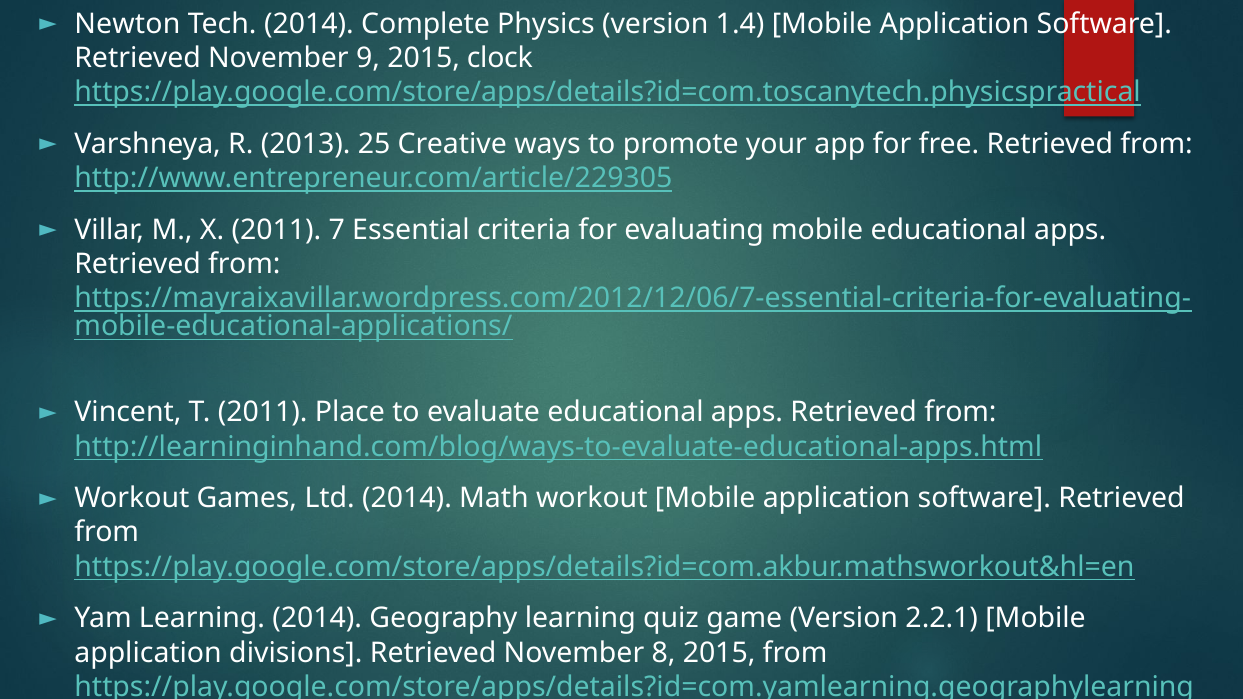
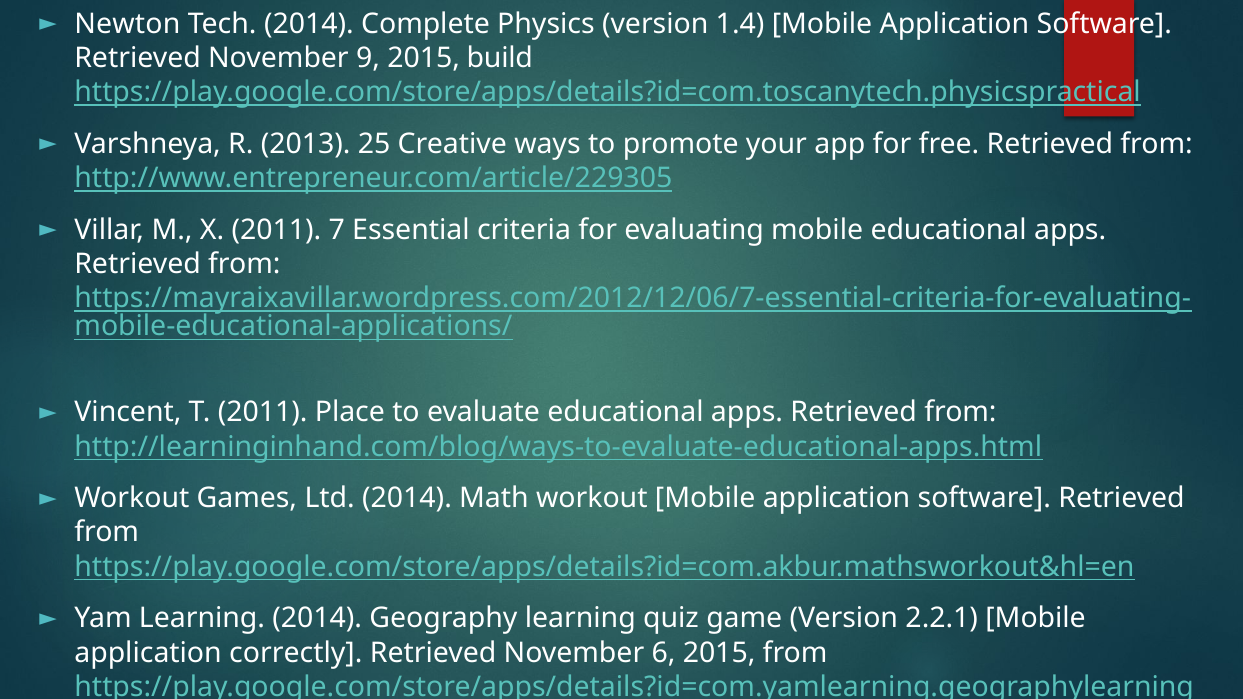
clock: clock -> build
divisions: divisions -> correctly
8: 8 -> 6
